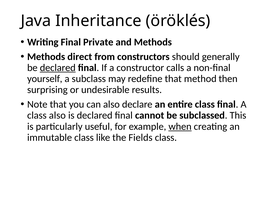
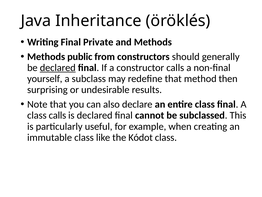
direct: direct -> public
class also: also -> calls
when underline: present -> none
Fields: Fields -> Kódot
